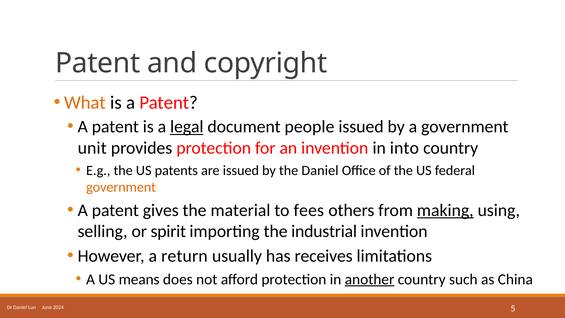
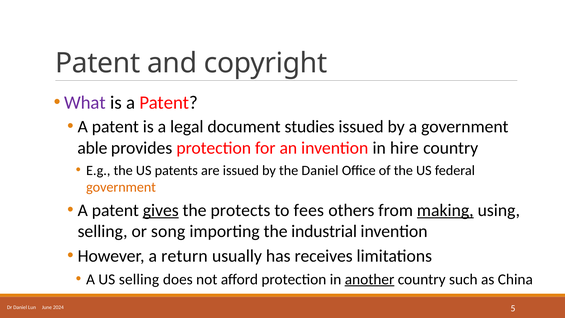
What colour: orange -> purple
legal underline: present -> none
people: people -> studies
unit: unit -> able
into: into -> hire
gives underline: none -> present
material: material -> protects
spirit: spirit -> song
US means: means -> selling
